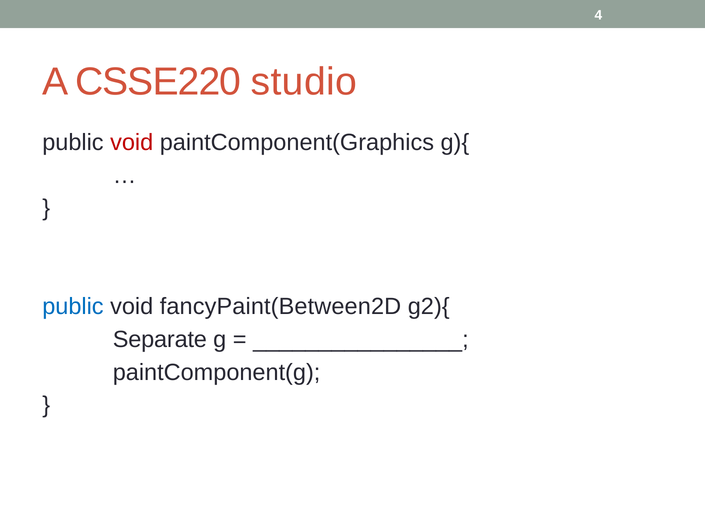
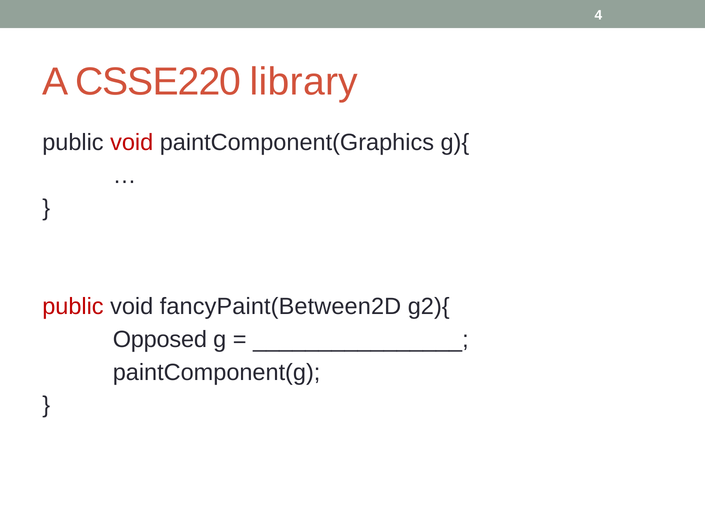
studio: studio -> library
public at (73, 307) colour: blue -> red
Separate: Separate -> Opposed
